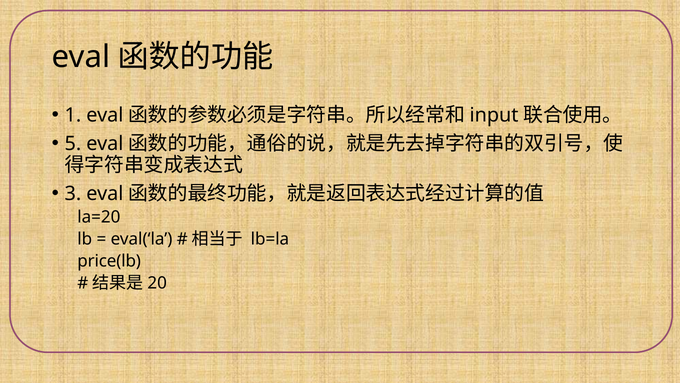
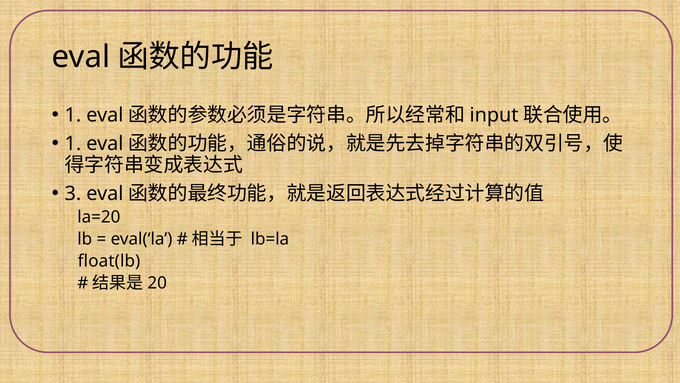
5 at (73, 143): 5 -> 1
price(lb: price(lb -> float(lb
